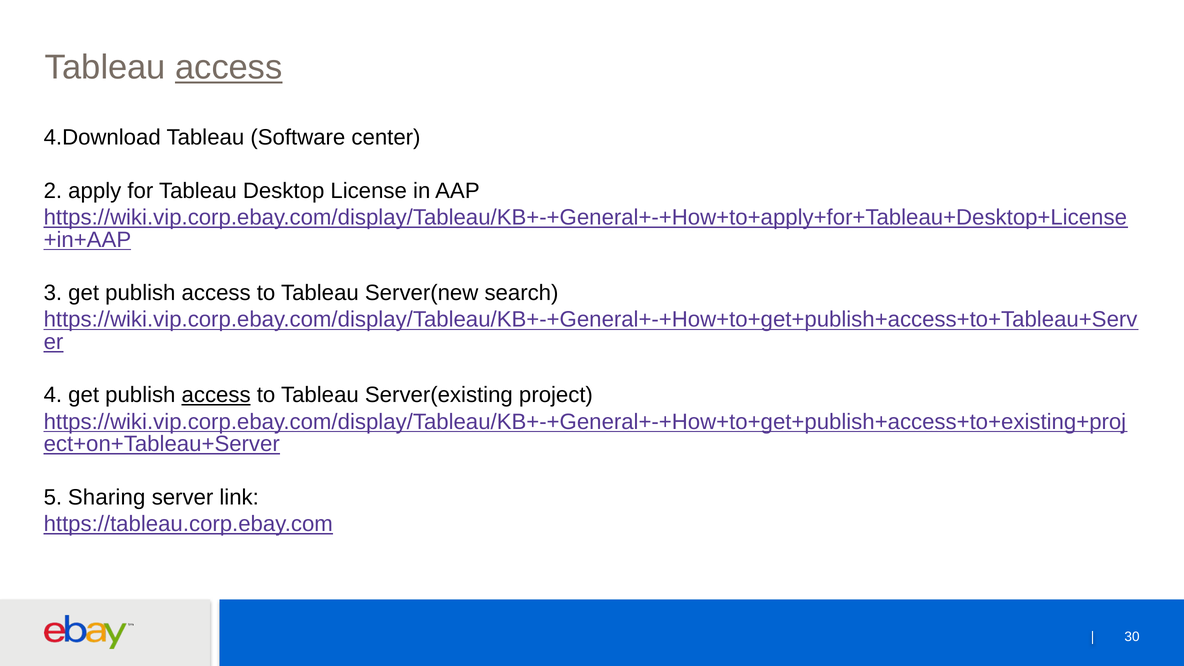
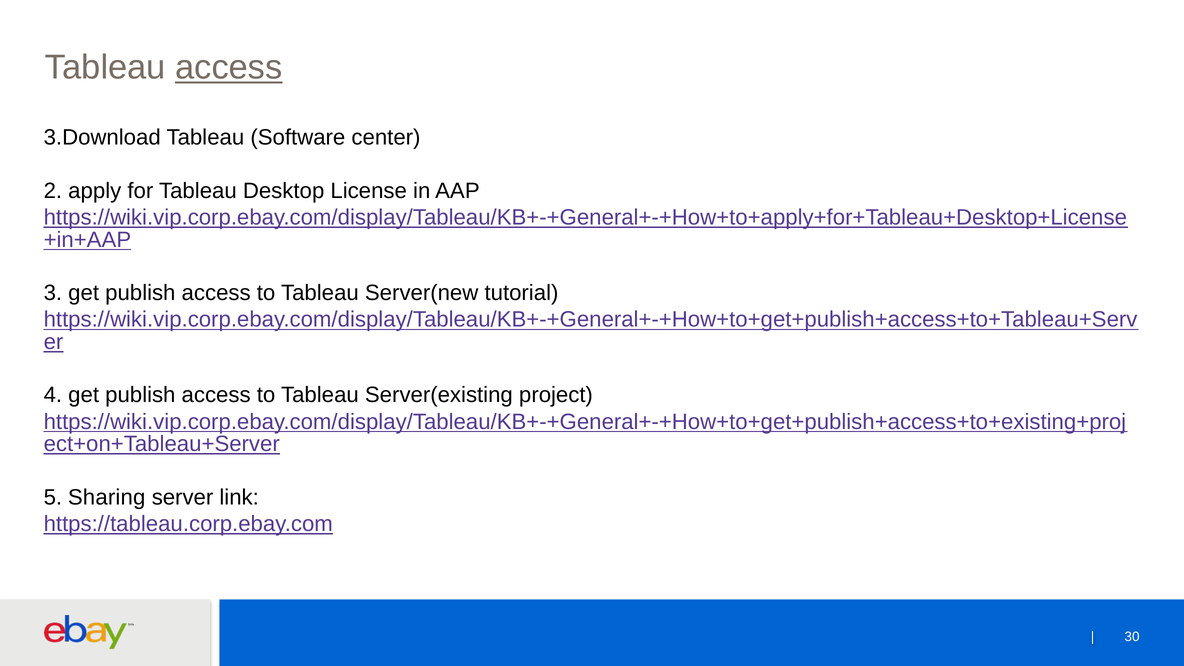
4.Download: 4.Download -> 3.Download
search: search -> tutorial
access at (216, 395) underline: present -> none
